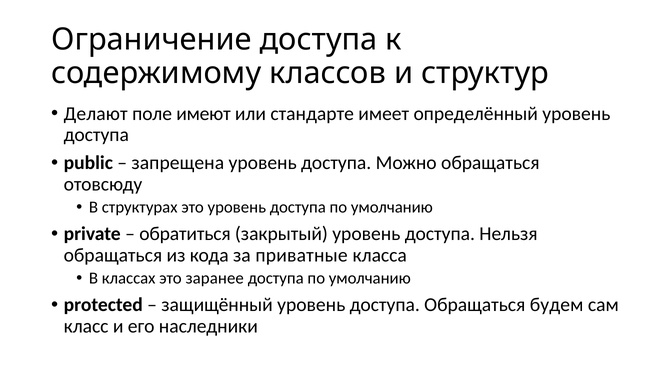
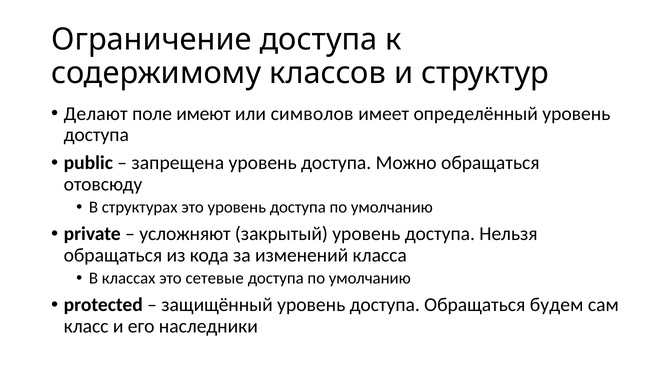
стандарте: стандарте -> символов
обратиться: обратиться -> усложняют
приватные: приватные -> изменений
заранее: заранее -> сетевые
